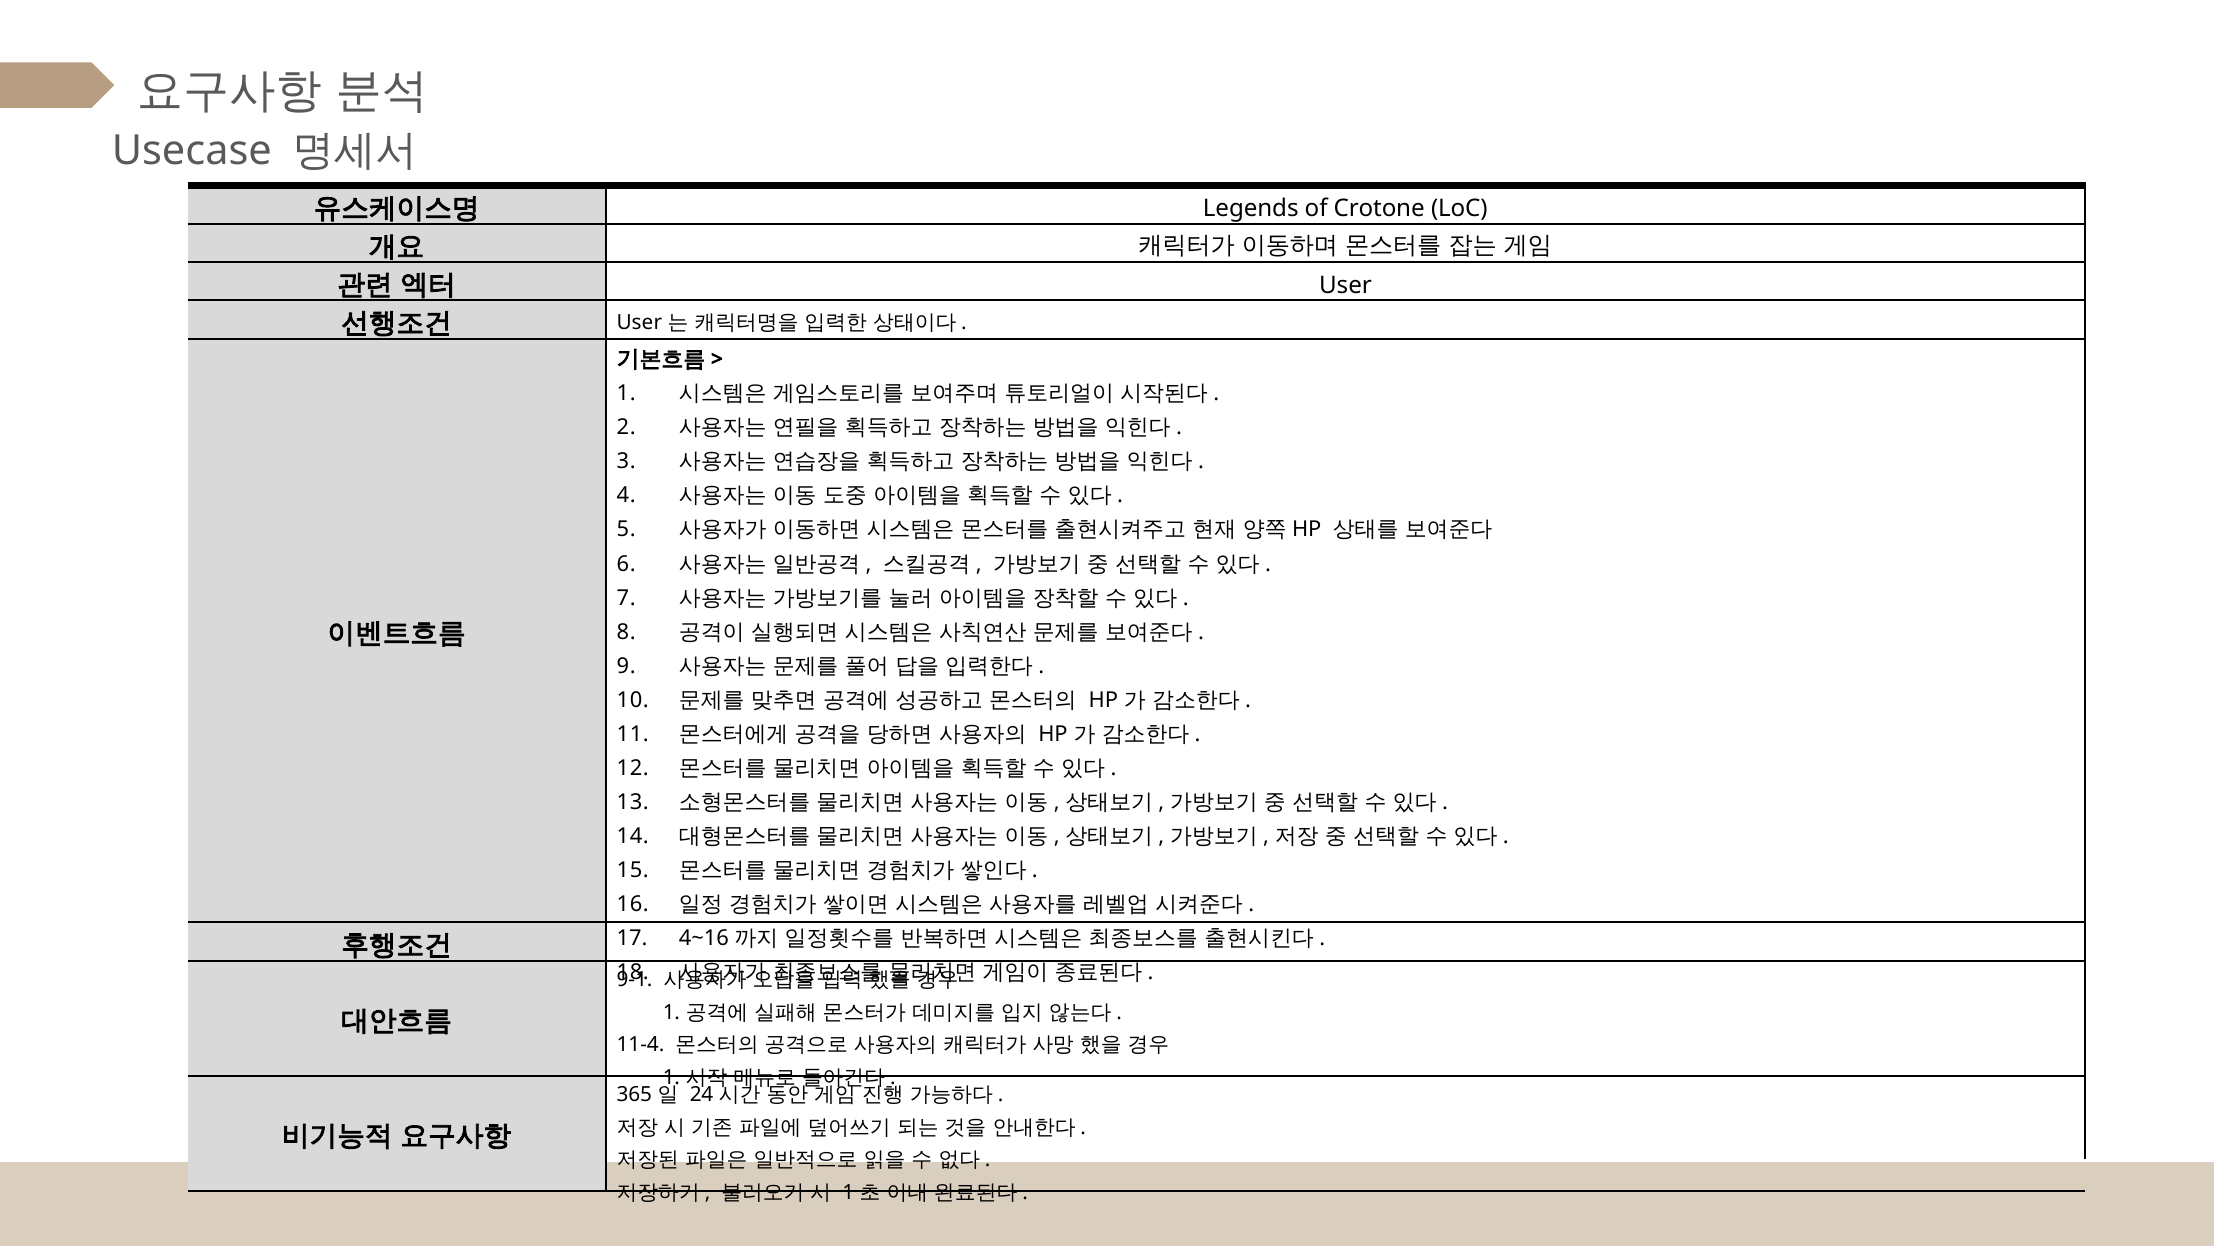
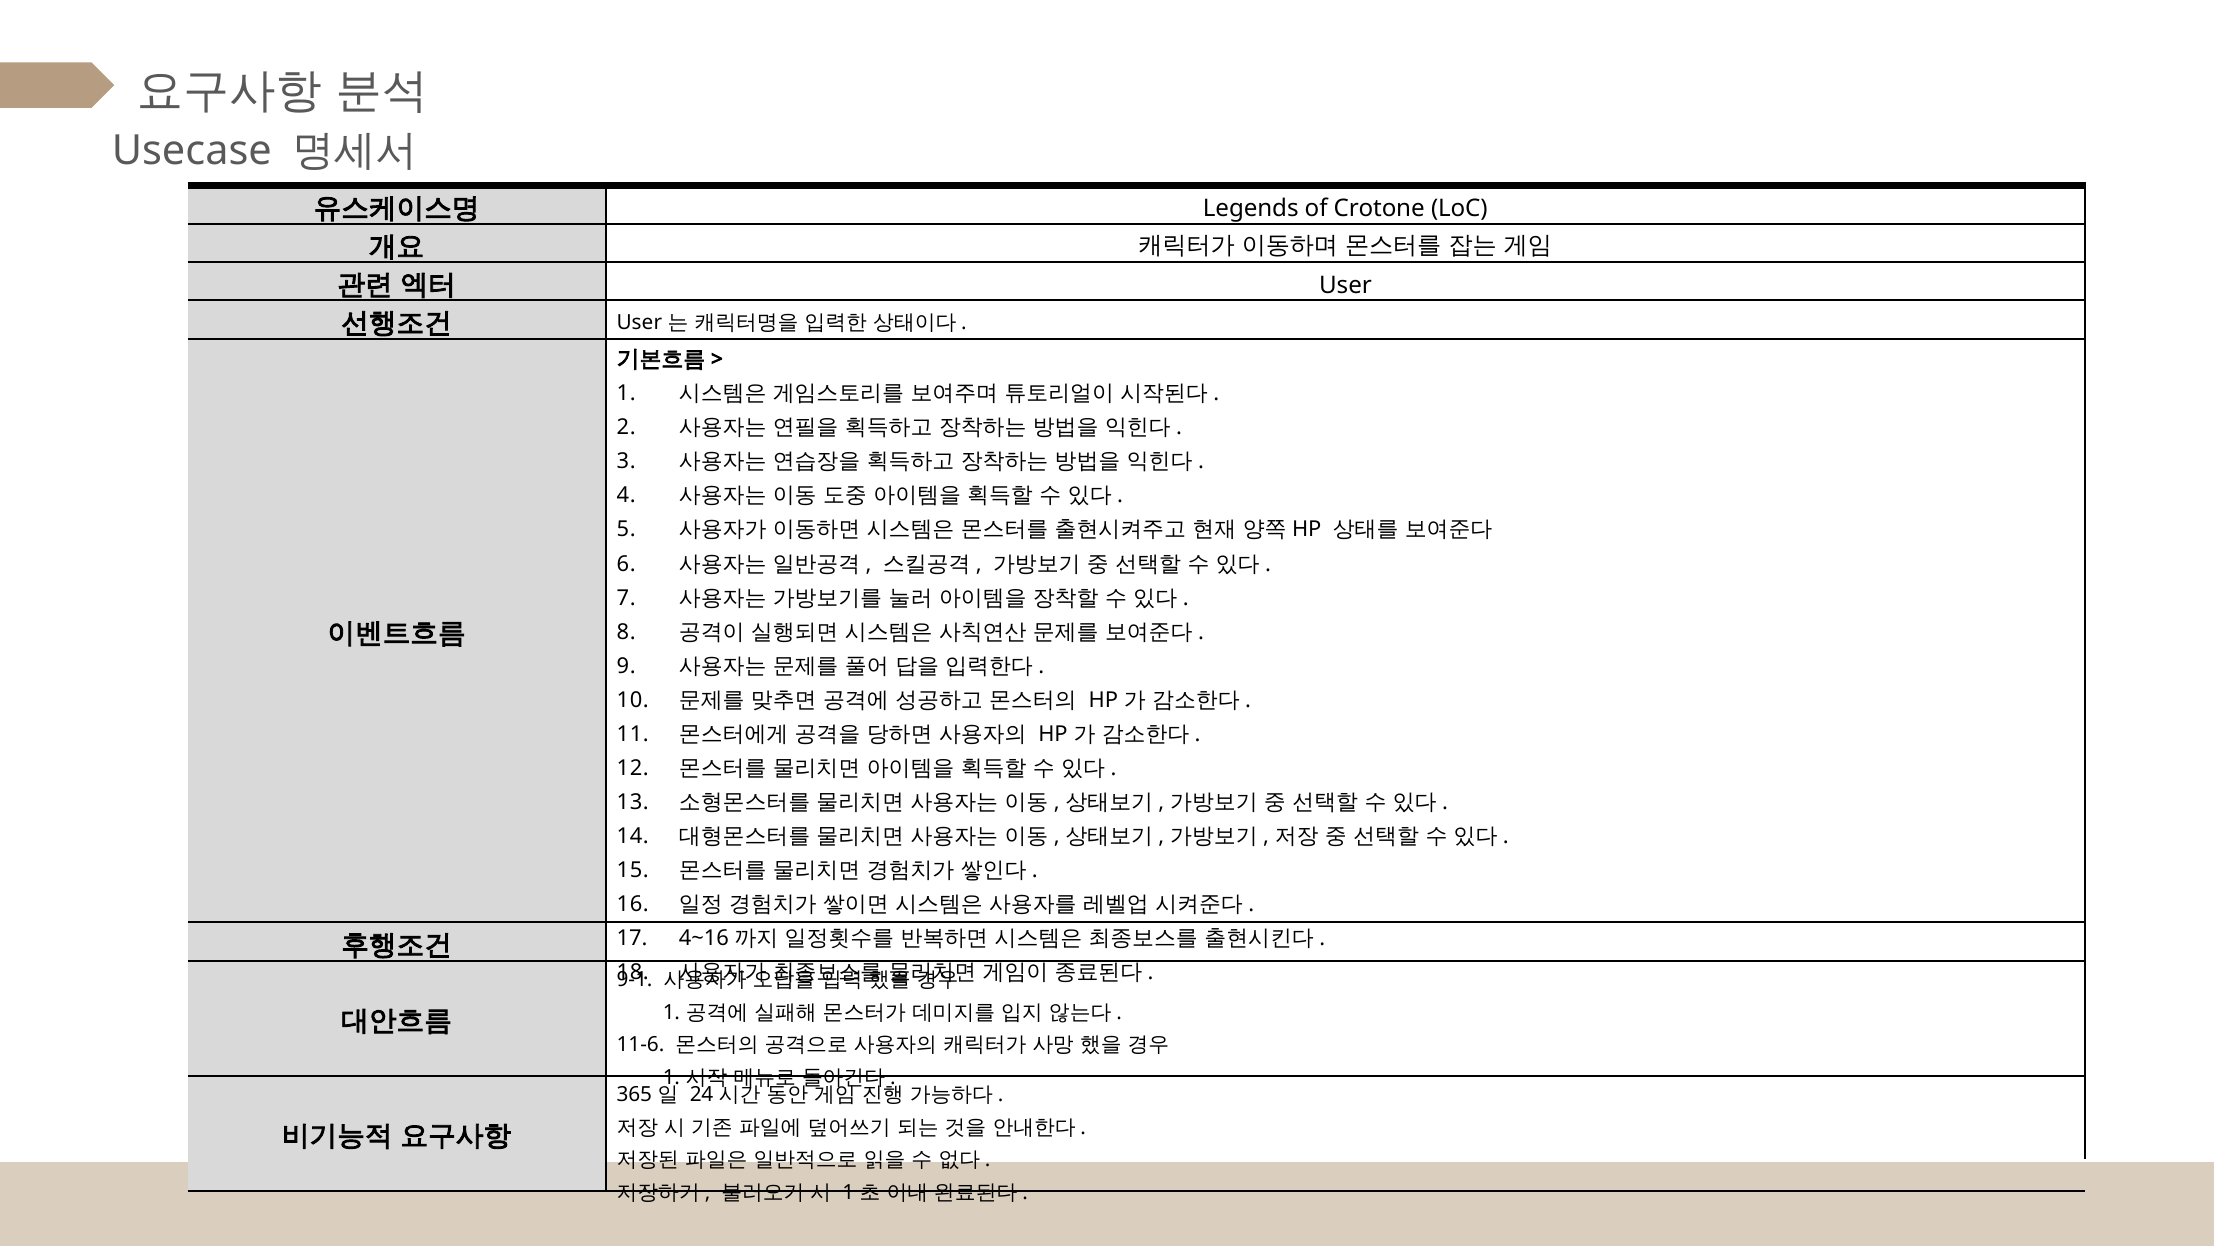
11-4: 11-4 -> 11-6
